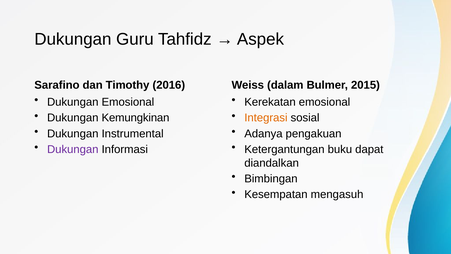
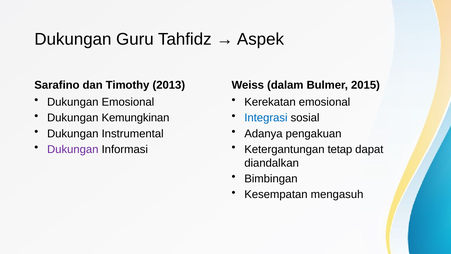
2016: 2016 -> 2013
Integrasi colour: orange -> blue
buku: buku -> tetap
